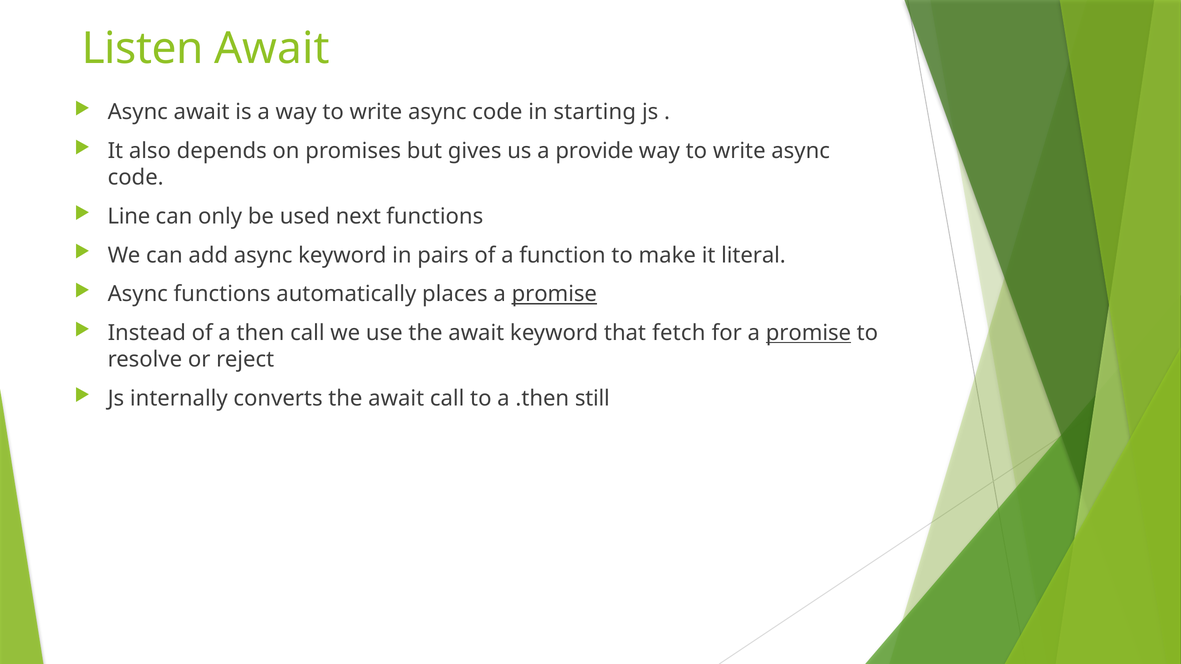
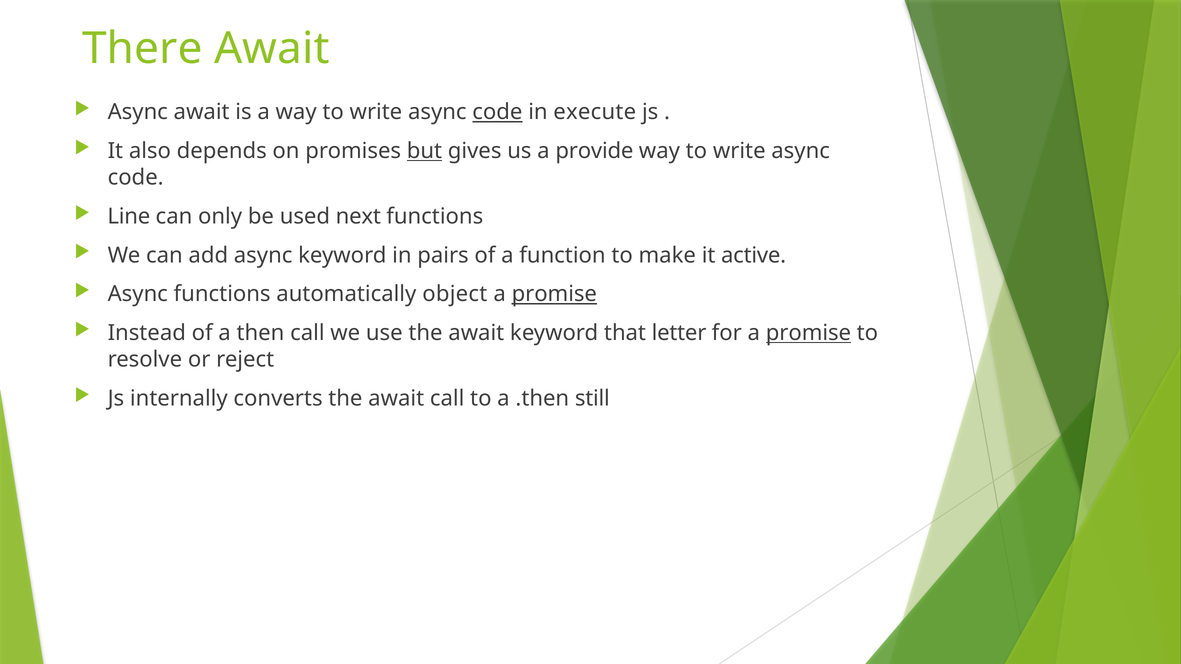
Listen: Listen -> There
code at (497, 112) underline: none -> present
starting: starting -> execute
but underline: none -> present
literal: literal -> active
places: places -> object
fetch: fetch -> letter
